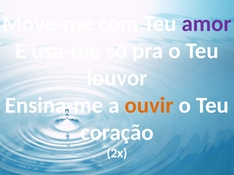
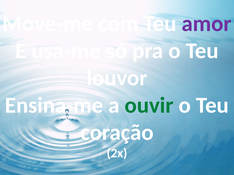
ouvir colour: orange -> green
